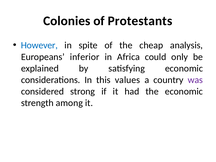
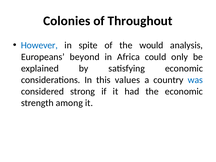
Protestants: Protestants -> Throughout
cheap: cheap -> would
inferior: inferior -> beyond
was colour: purple -> blue
